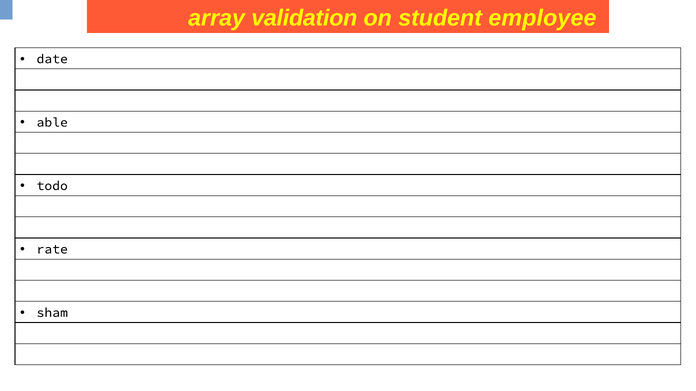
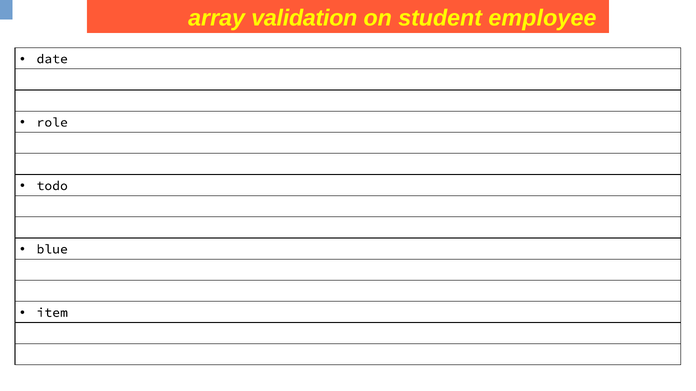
able: able -> role
rate: rate -> blue
sham: sham -> item
